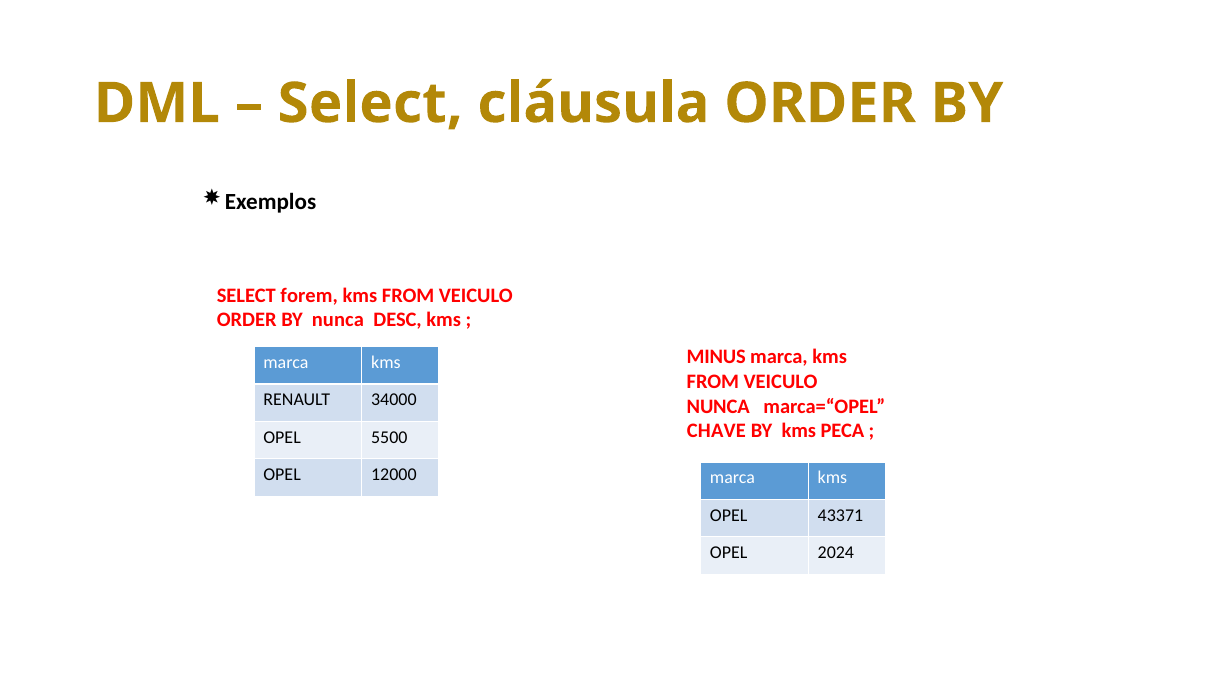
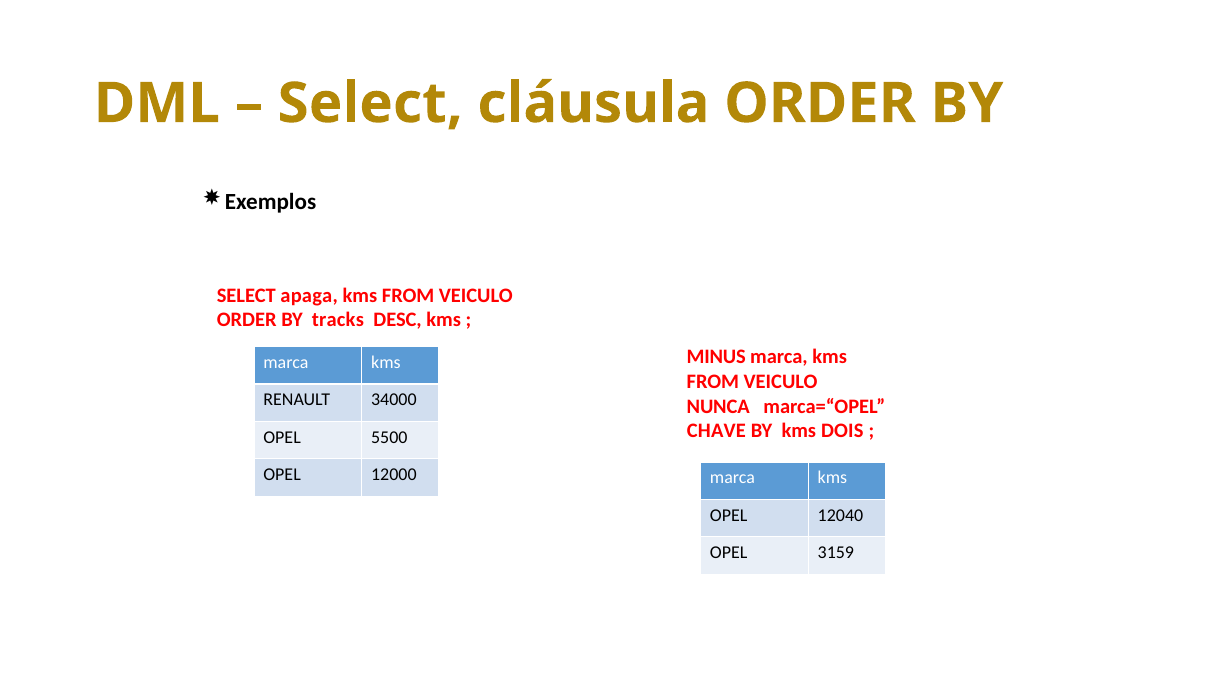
forem: forem -> apaga
BY nunca: nunca -> tracks
PECA: PECA -> DOIS
43371: 43371 -> 12040
2024: 2024 -> 3159
